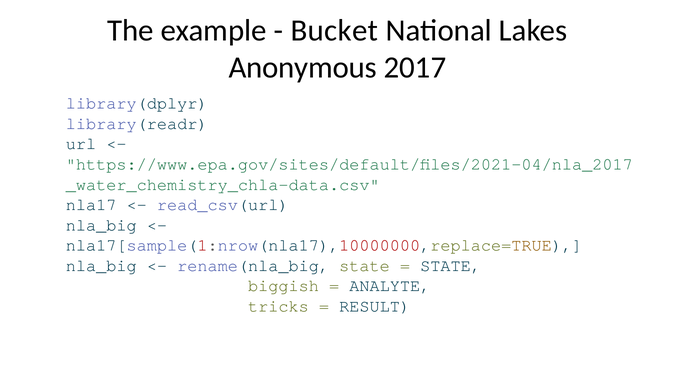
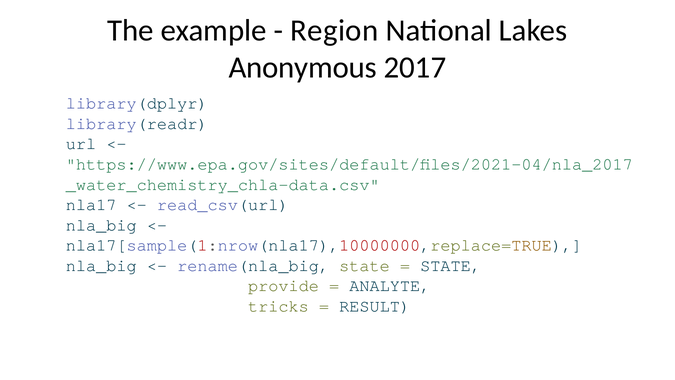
Bucket: Bucket -> Region
biggish: biggish -> provide
